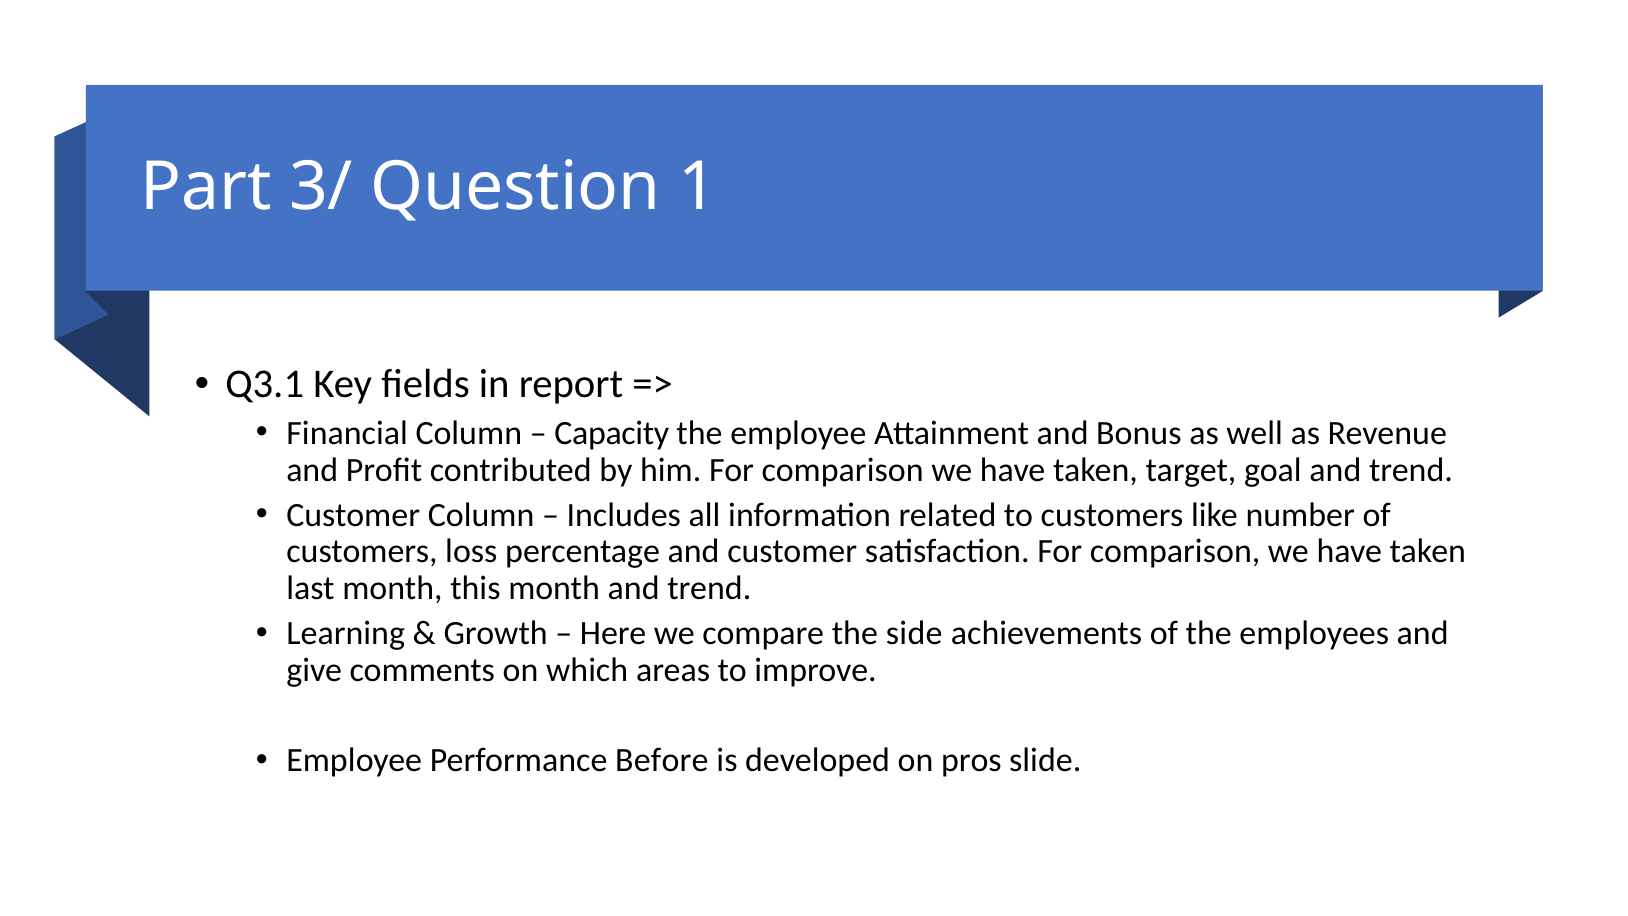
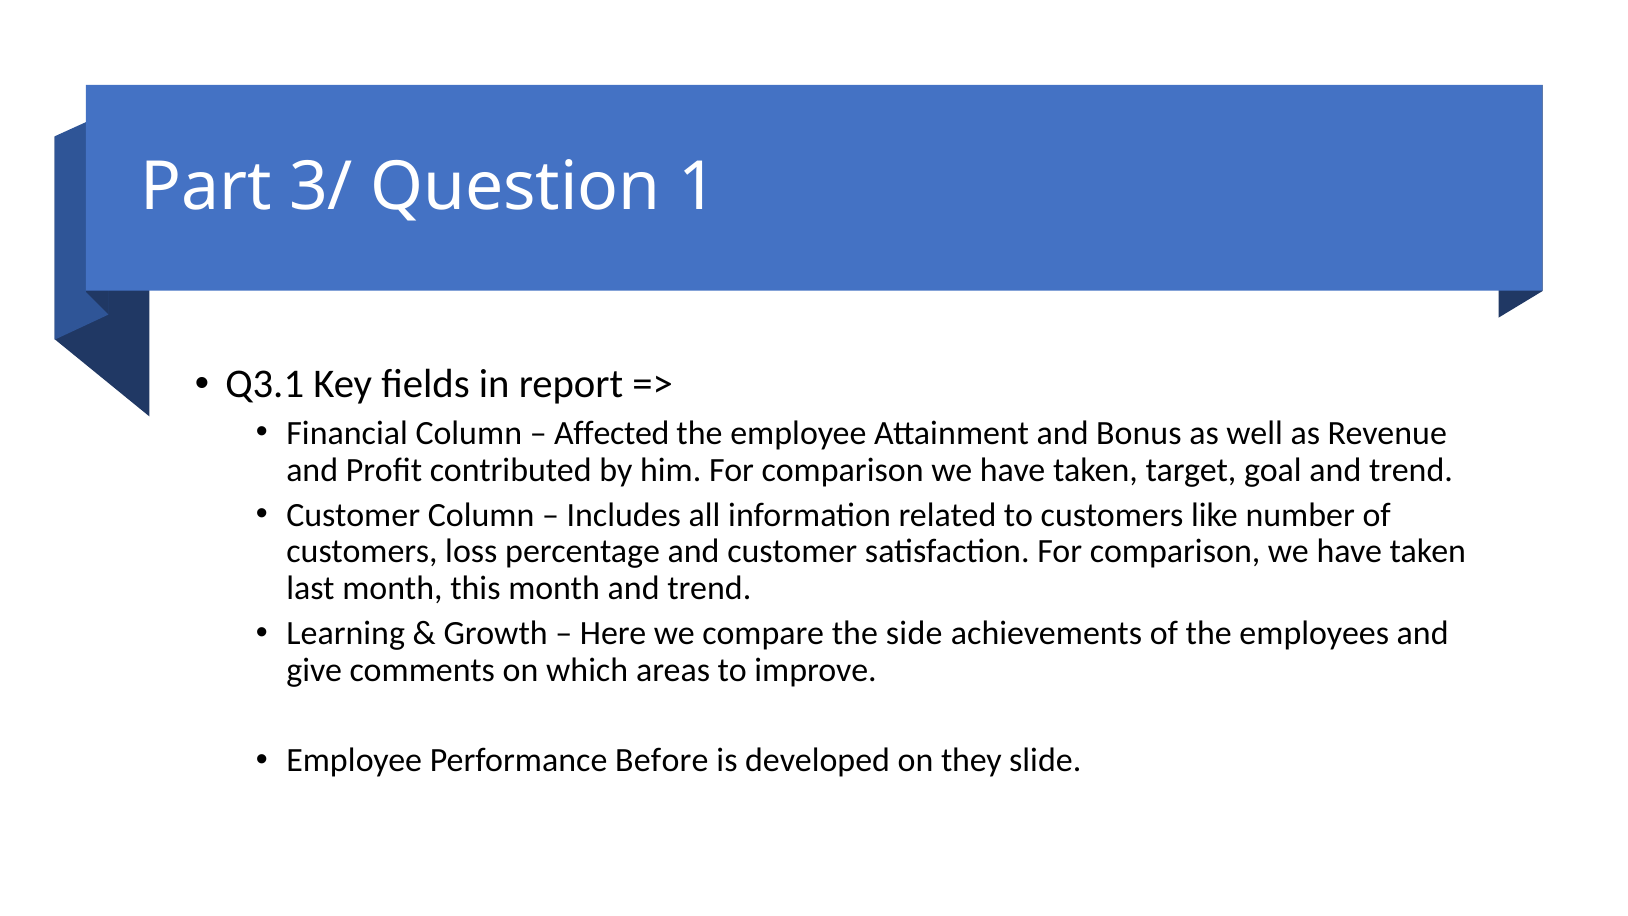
Capacity: Capacity -> Affected
pros: pros -> they
